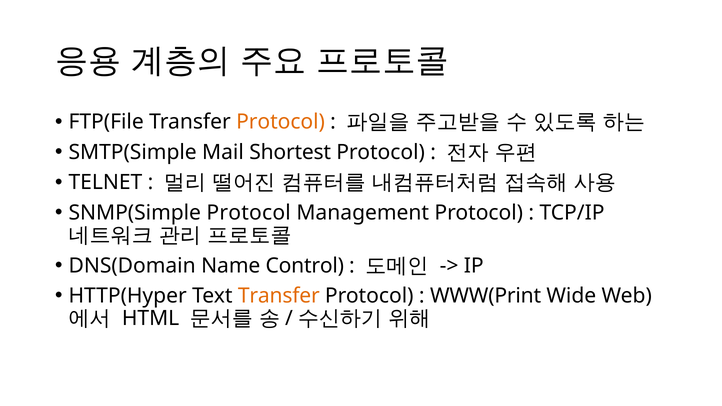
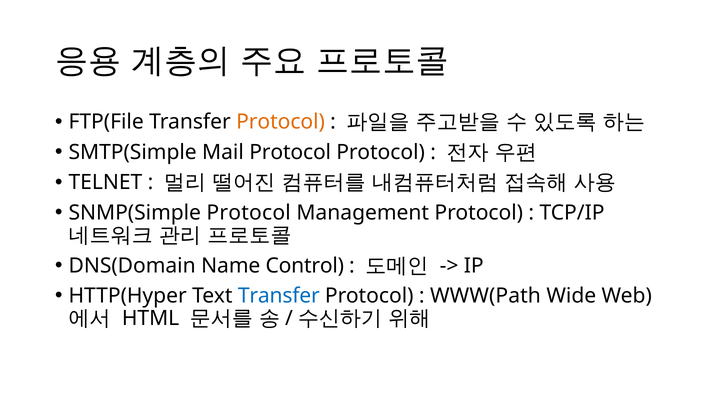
Mail Shortest: Shortest -> Protocol
Transfer at (279, 296) colour: orange -> blue
WWW(Print: WWW(Print -> WWW(Path
